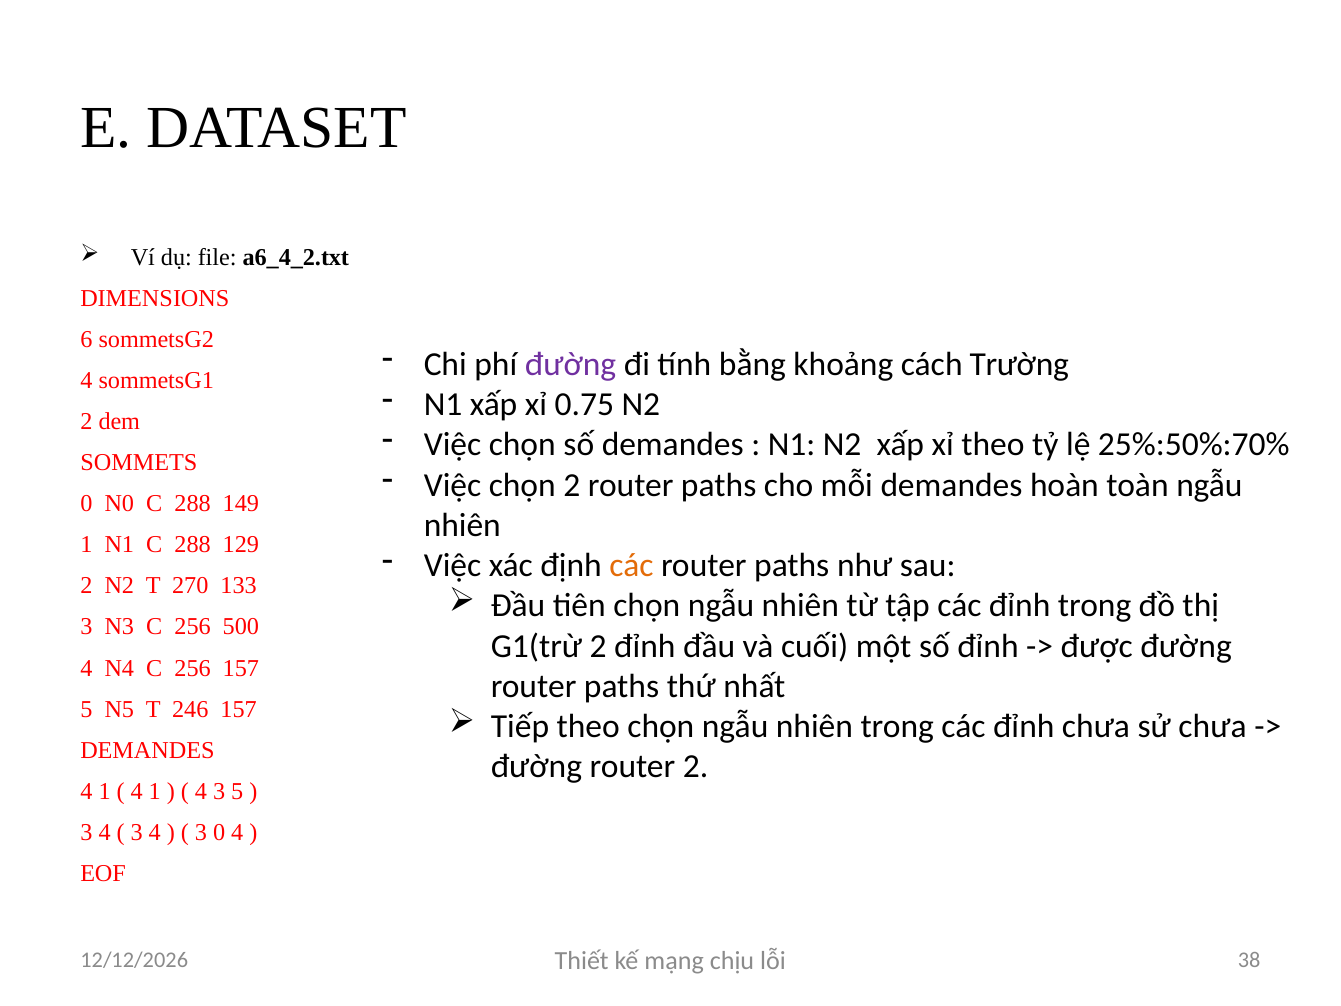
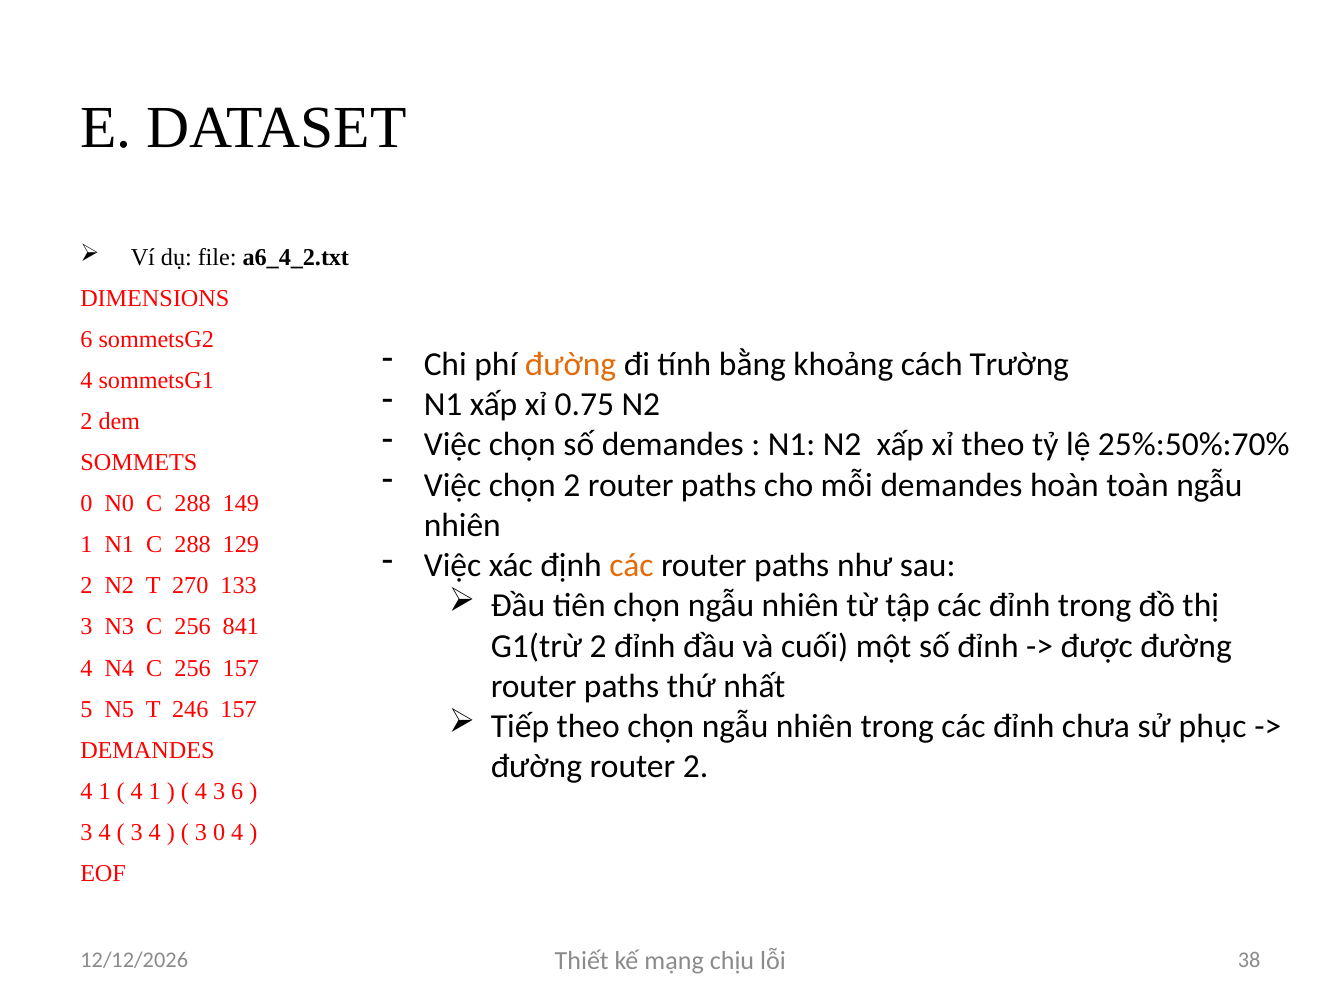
đường at (571, 364) colour: purple -> orange
500: 500 -> 841
sử chưa: chưa -> phục
3 5: 5 -> 6
